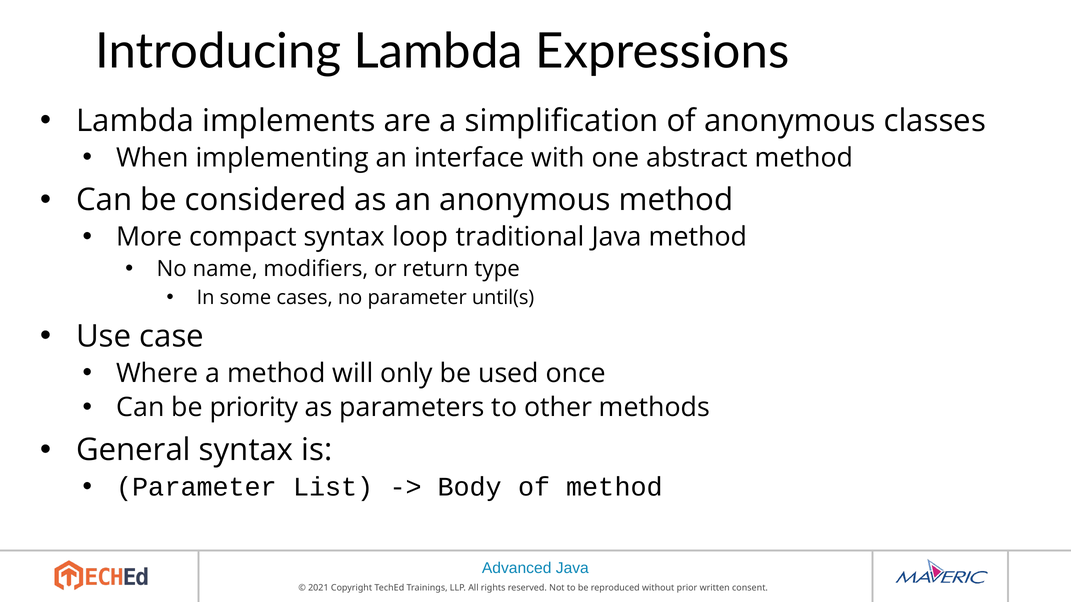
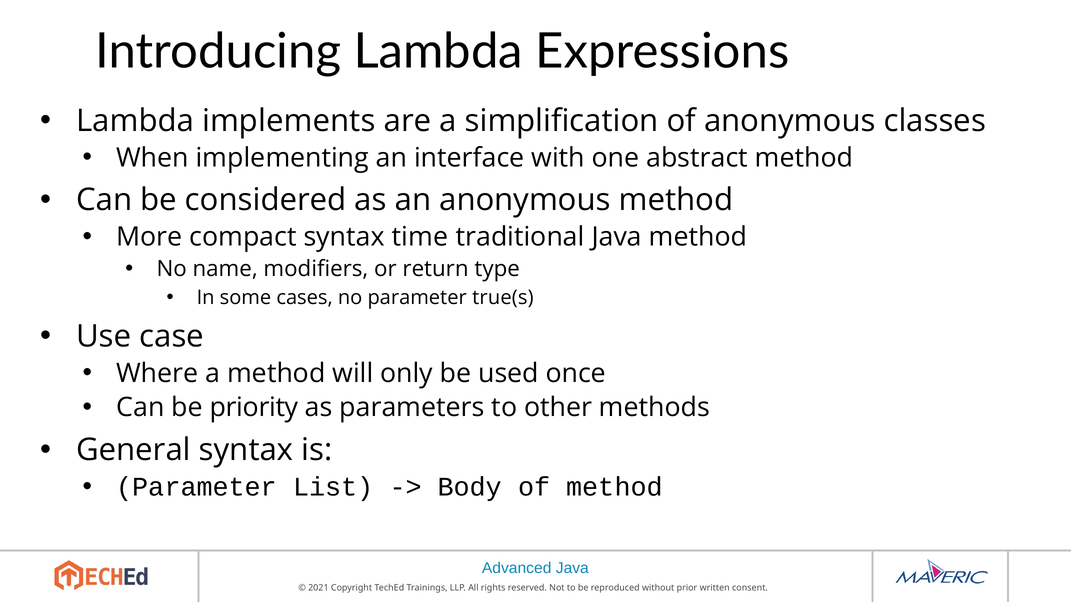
loop: loop -> time
until(s: until(s -> true(s
